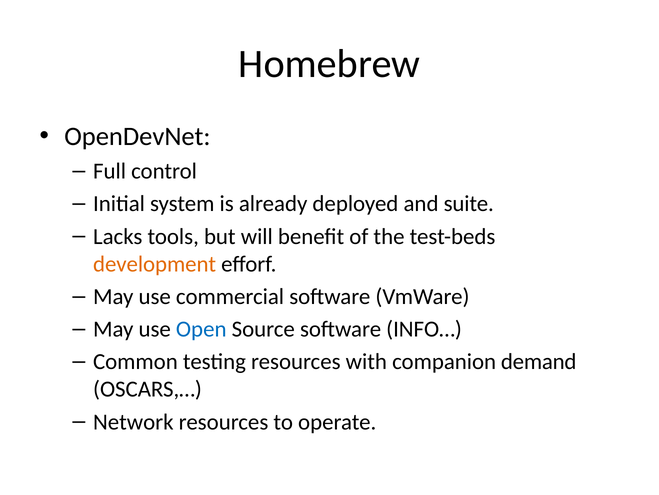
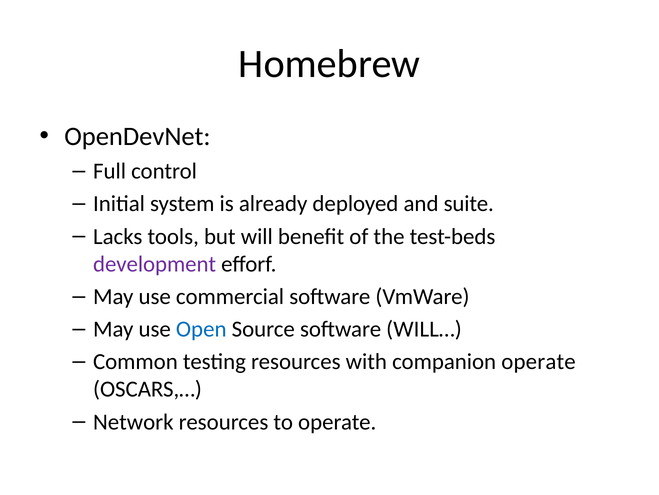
development colour: orange -> purple
INFO…: INFO… -> WILL…
companion demand: demand -> operate
